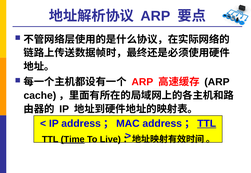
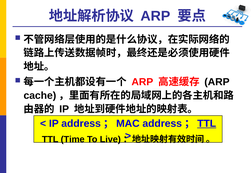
Time underline: present -> none
